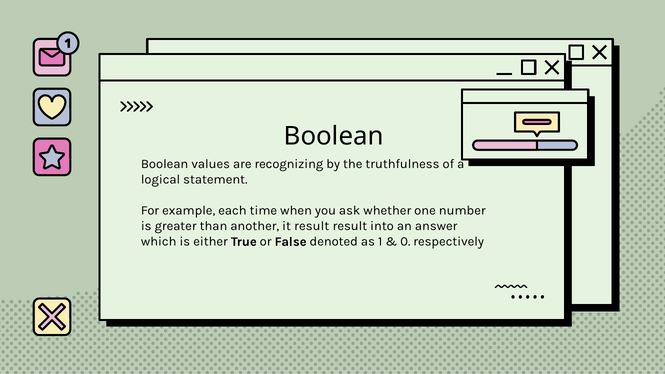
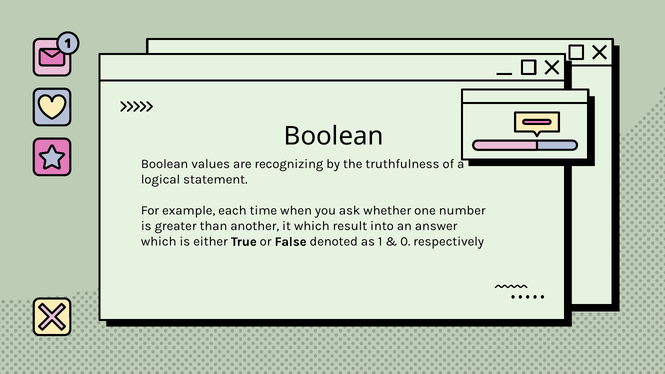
it result: result -> which
